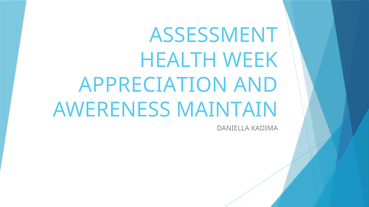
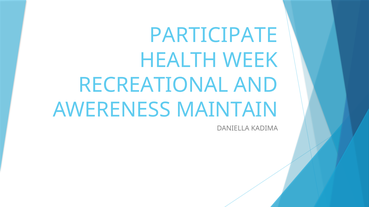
ASSESSMENT: ASSESSMENT -> PARTICIPATE
APPRECIATION: APPRECIATION -> RECREATIONAL
